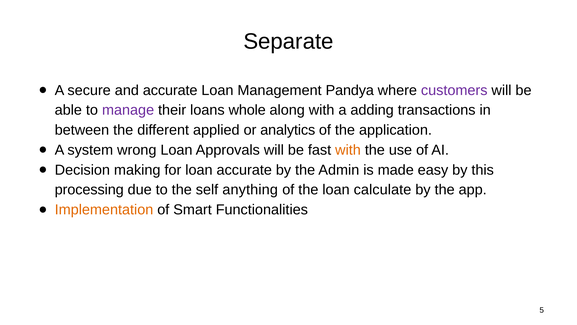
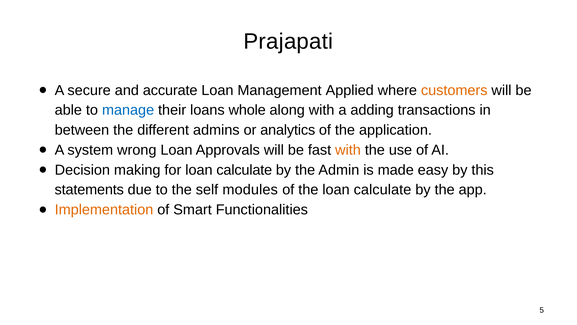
Separate: Separate -> Prajapati
Pandya: Pandya -> Applied
customers colour: purple -> orange
manage colour: purple -> blue
applied: applied -> admins
for loan accurate: accurate -> calculate
processing: processing -> statements
anything: anything -> modules
